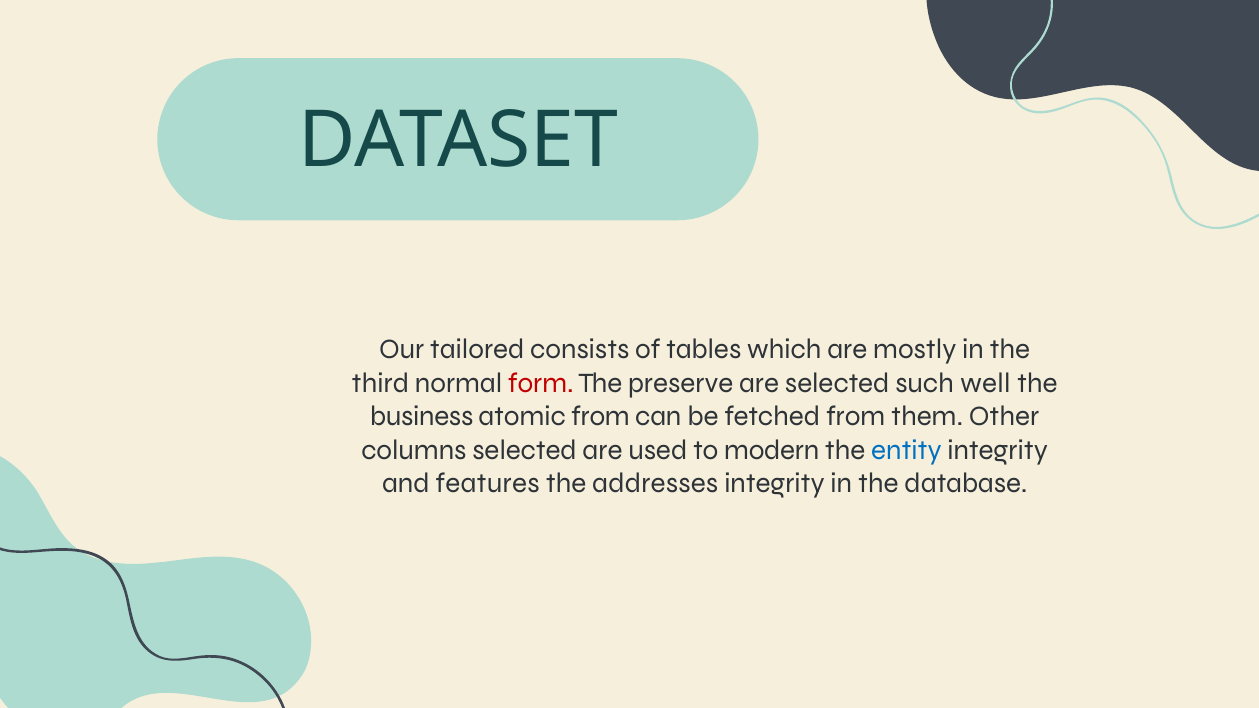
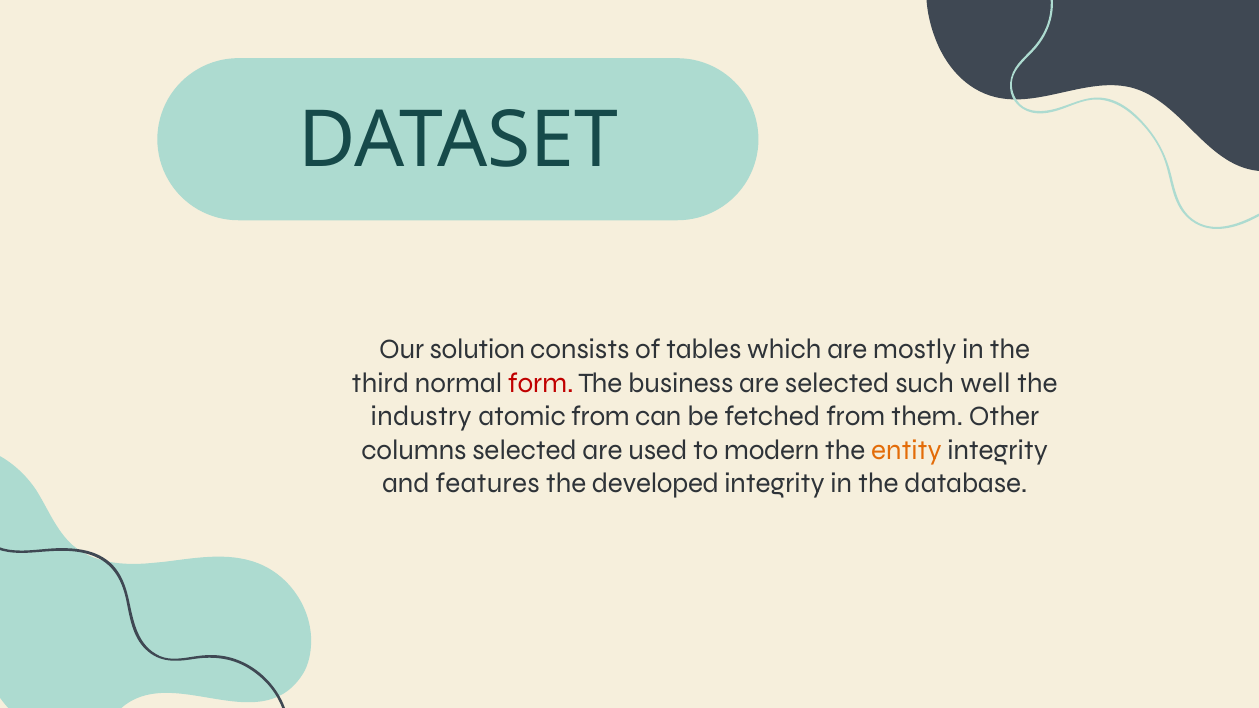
tailored: tailored -> solution
preserve: preserve -> business
business: business -> industry
entity colour: blue -> orange
addresses: addresses -> developed
